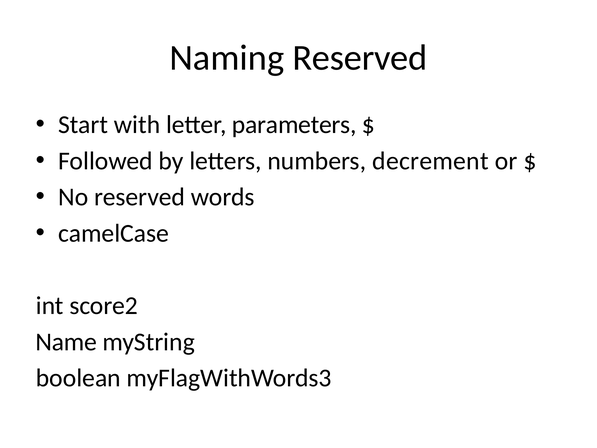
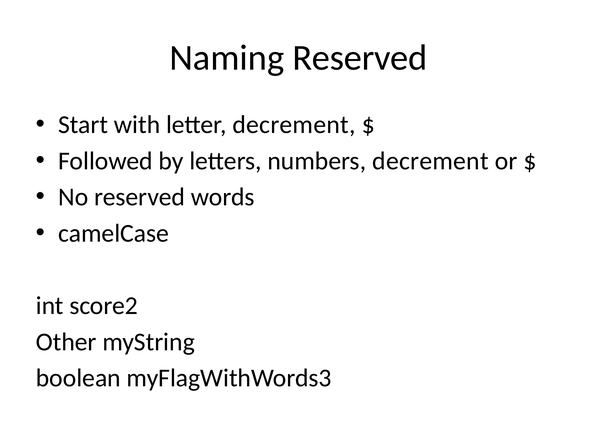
letter parameters: parameters -> decrement
Name: Name -> Other
